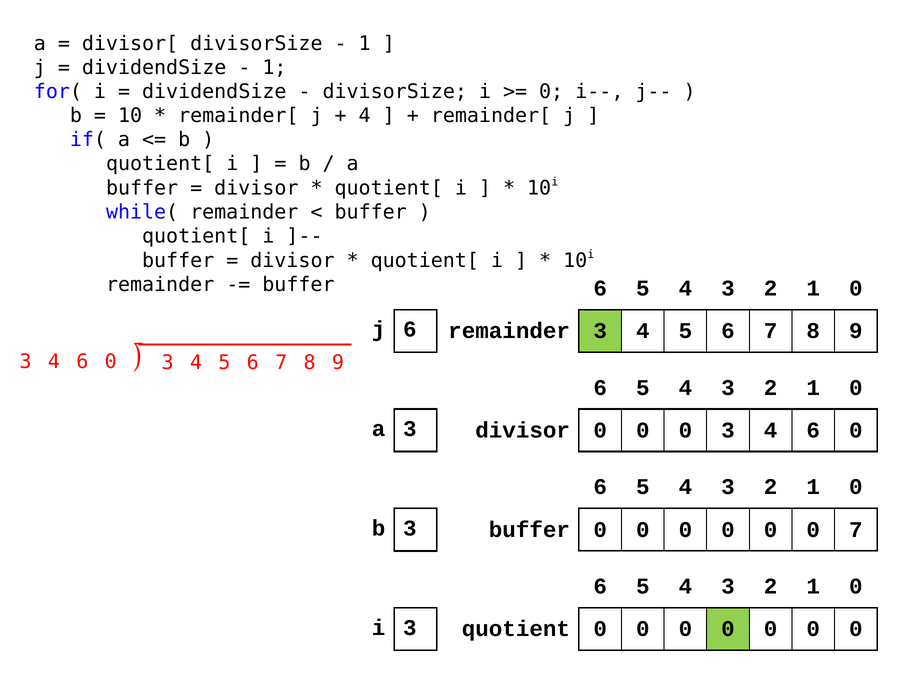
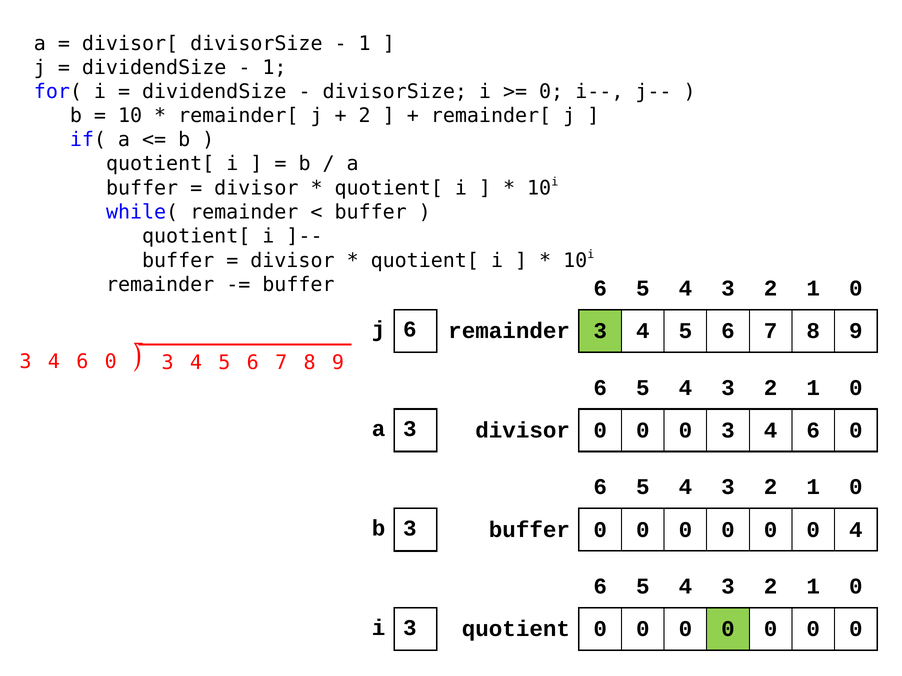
4 at (365, 116): 4 -> 2
0 7: 7 -> 4
